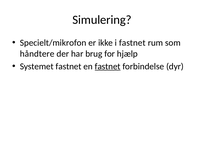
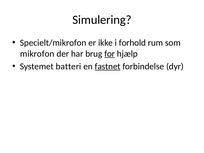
i fastnet: fastnet -> forhold
håndtere: håndtere -> mikrofon
for underline: none -> present
Systemet fastnet: fastnet -> batteri
